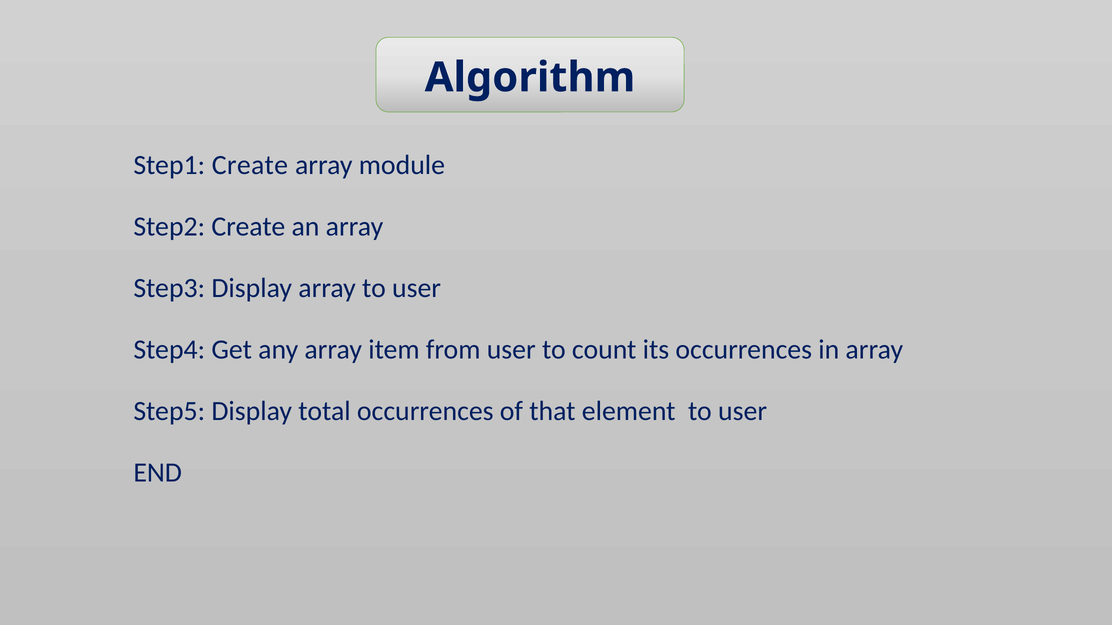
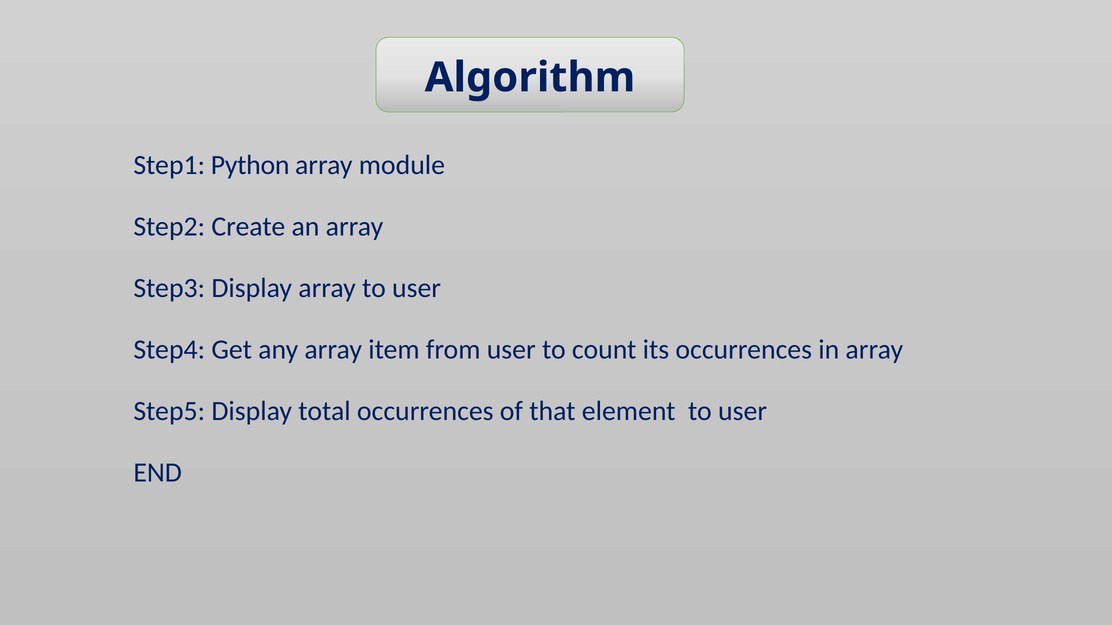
Step1 Create: Create -> Python
